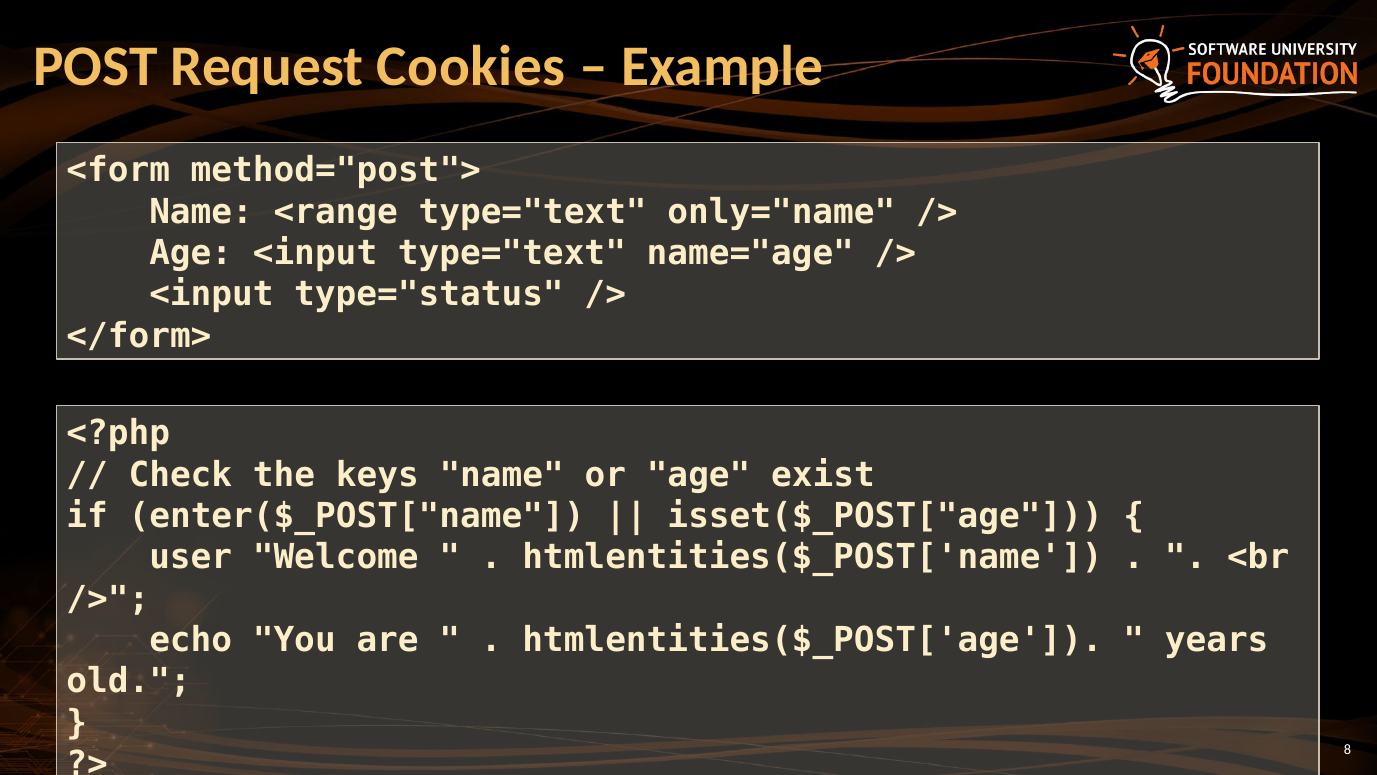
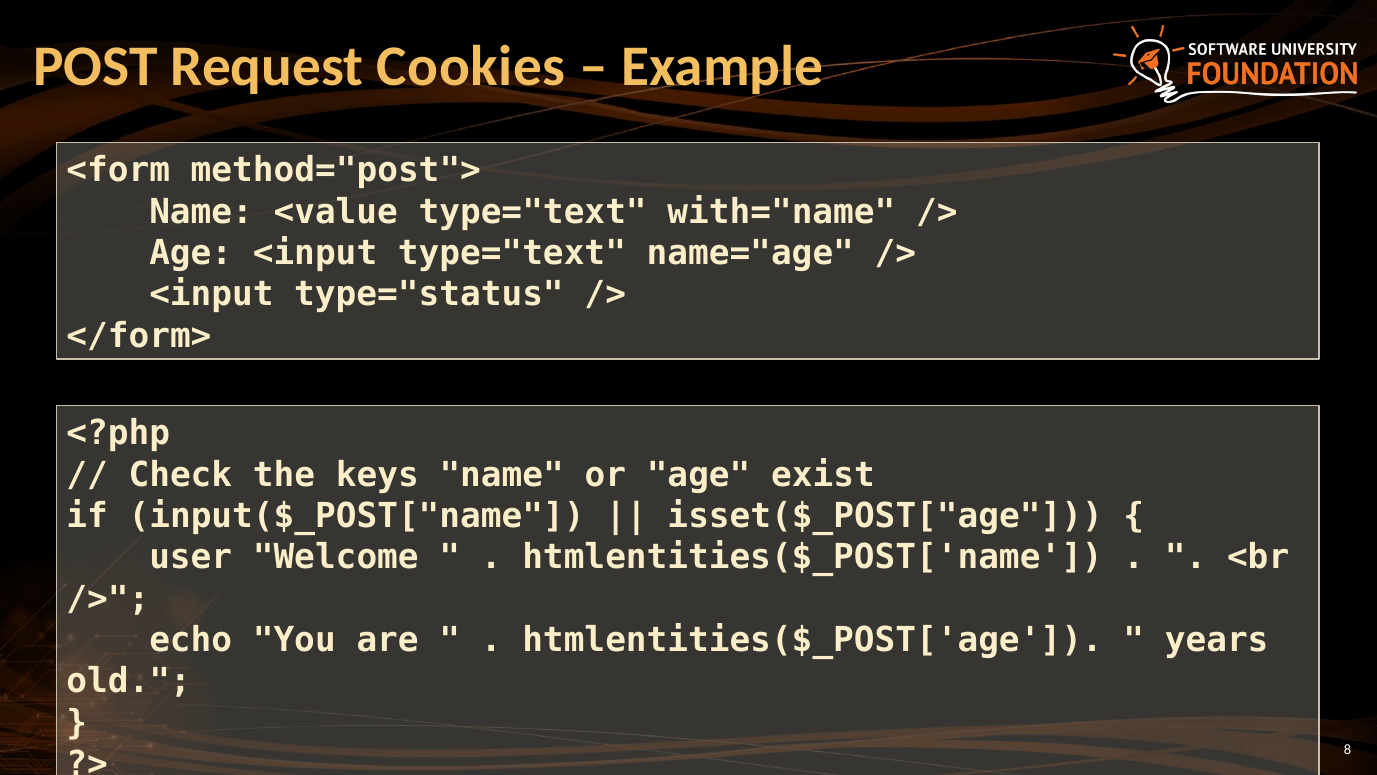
<range: <range -> <value
only="name: only="name -> with="name
enter($_POST["name: enter($_POST["name -> input($_POST["name
